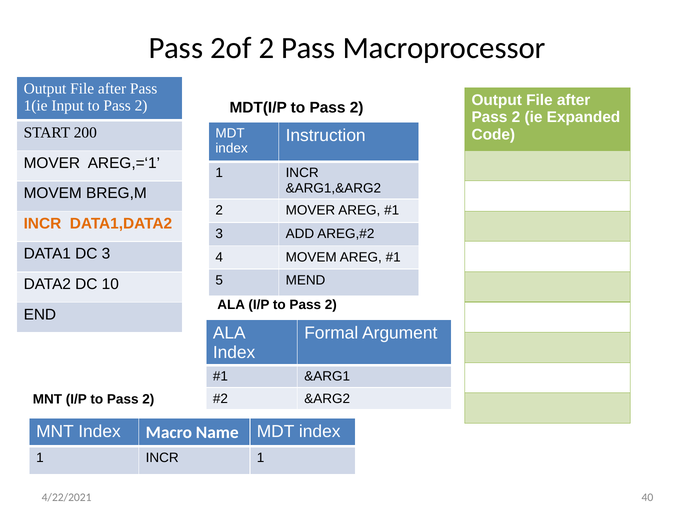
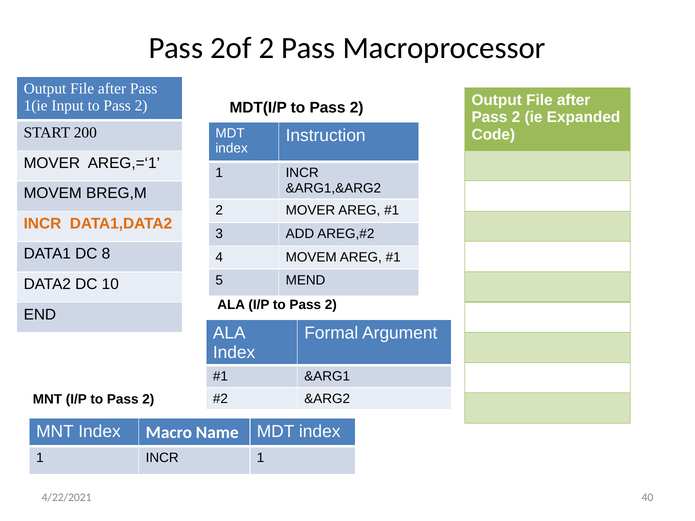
DC 3: 3 -> 8
